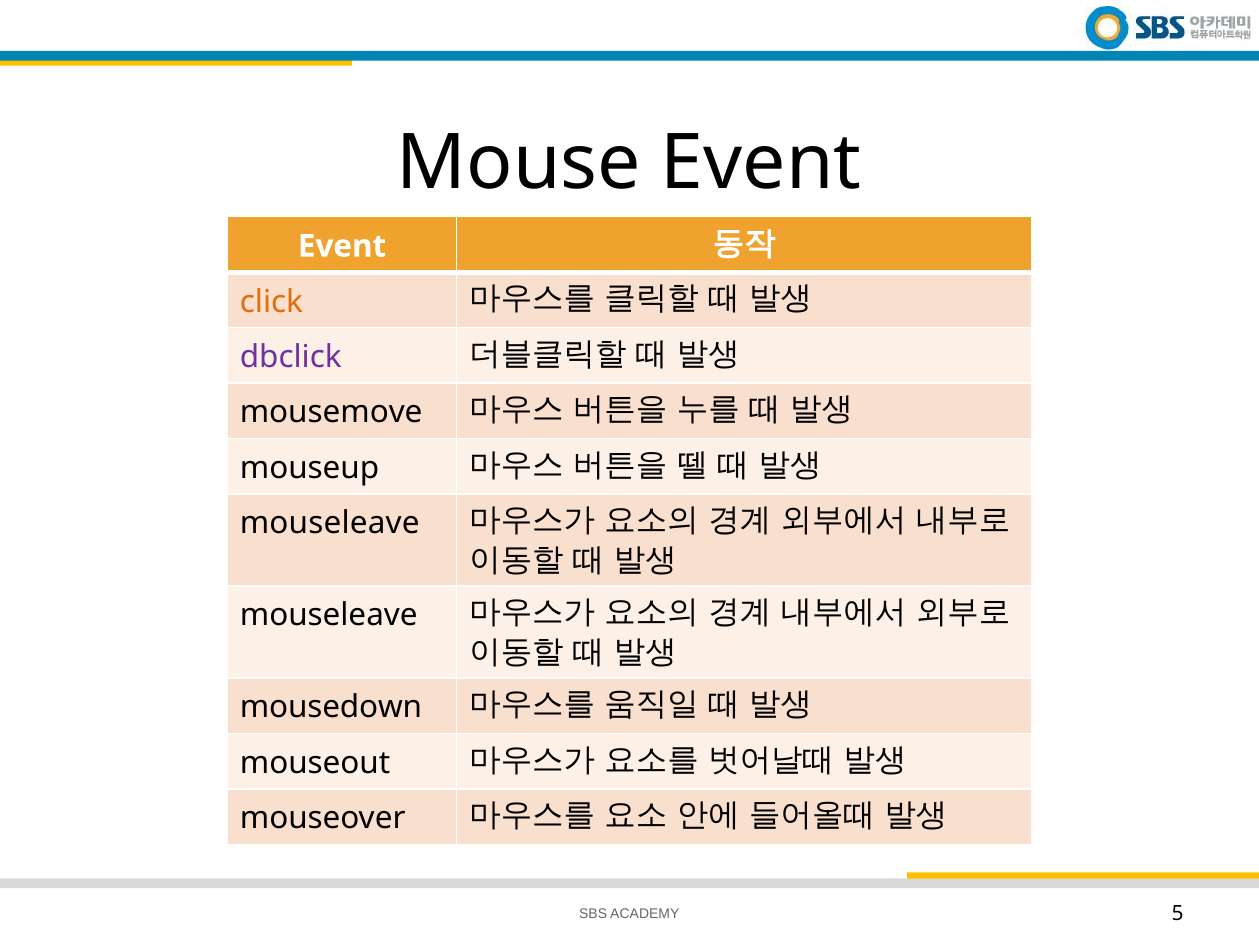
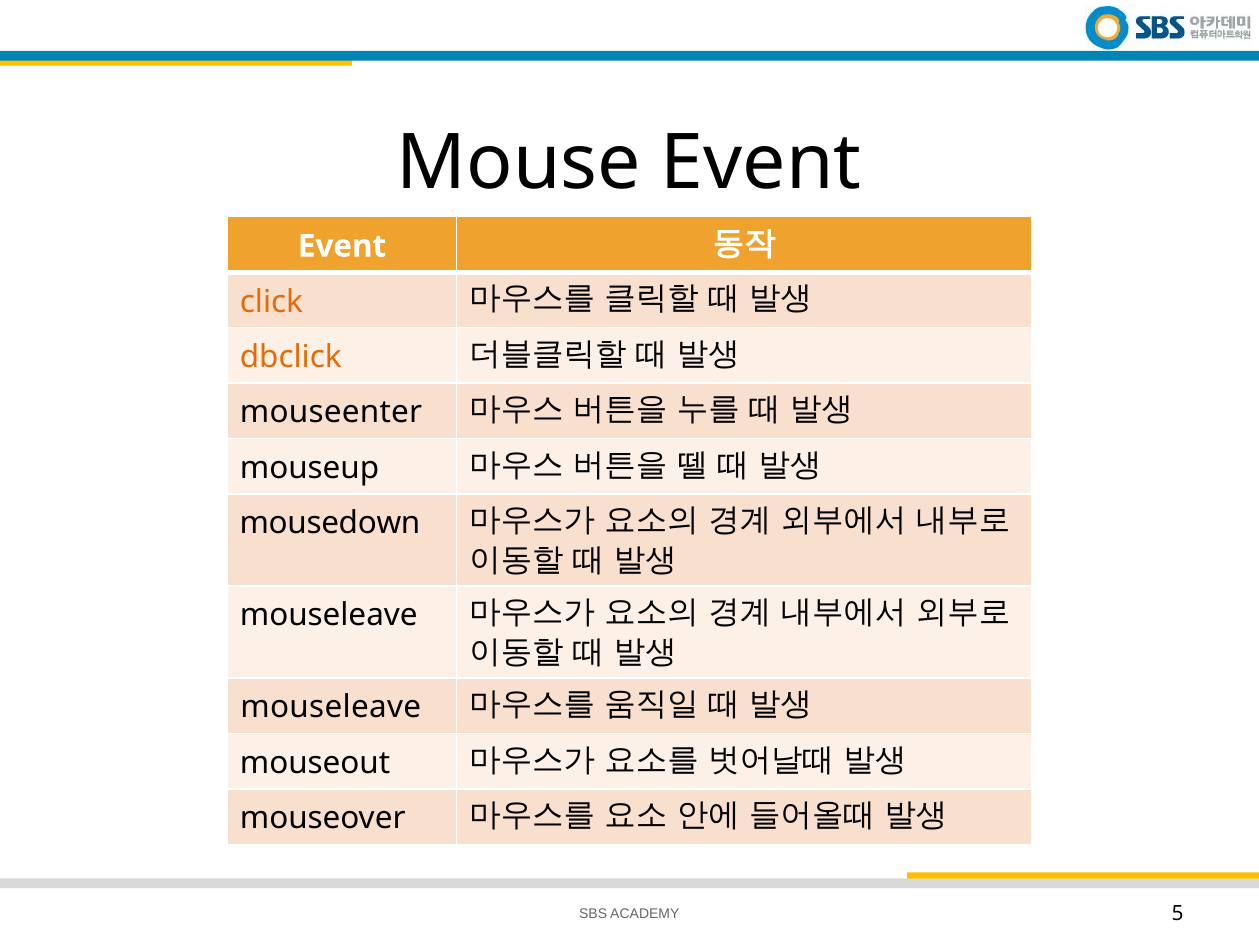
dbclick colour: purple -> orange
mousemove: mousemove -> mouseenter
mouseleave at (330, 524): mouseleave -> mousedown
mousedown at (331, 708): mousedown -> mouseleave
